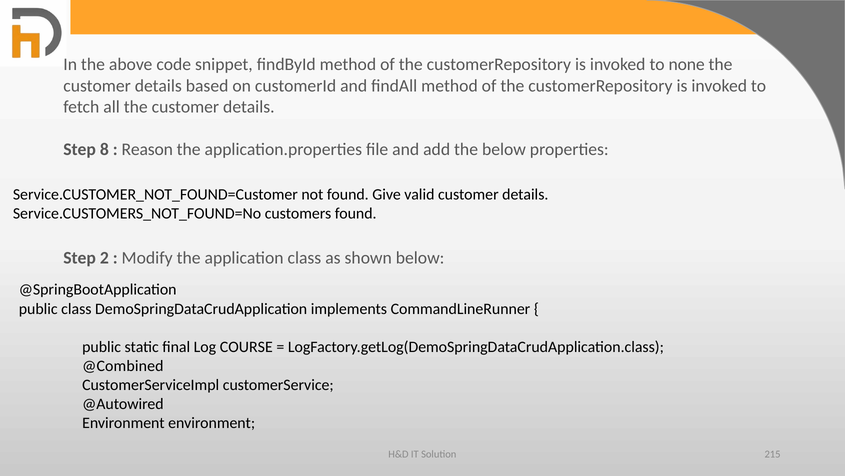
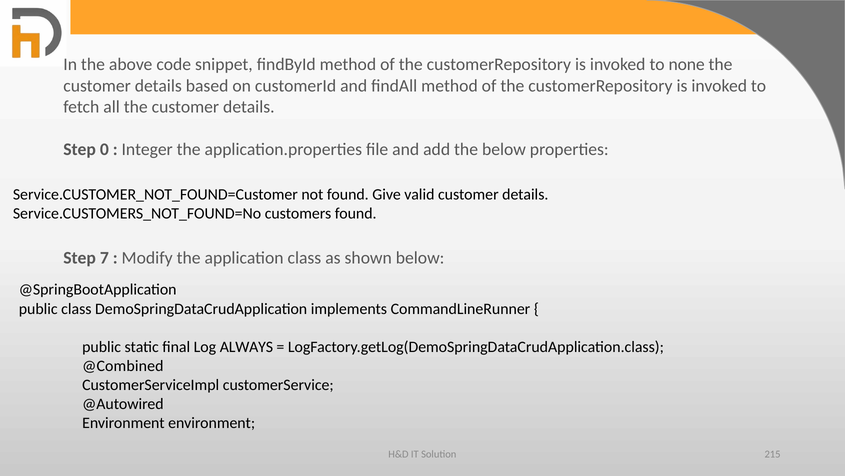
8: 8 -> 0
Reason: Reason -> Integer
2: 2 -> 7
COURSE: COURSE -> ALWAYS
